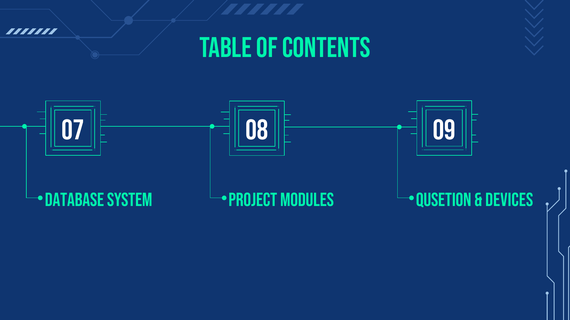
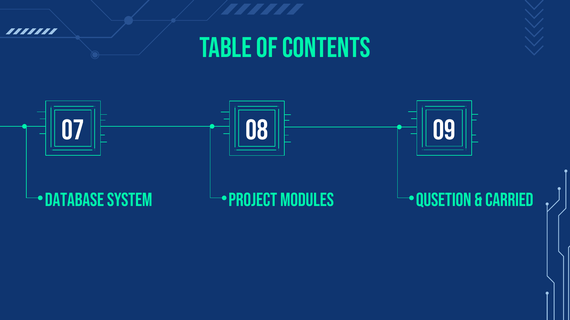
devices: devices -> carried
